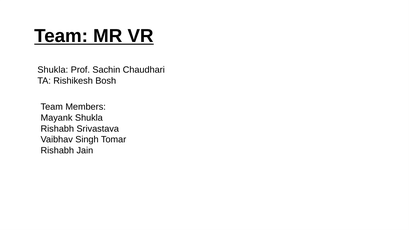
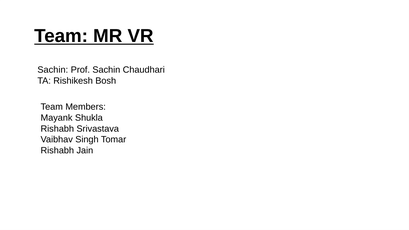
Shukla at (53, 70): Shukla -> Sachin
